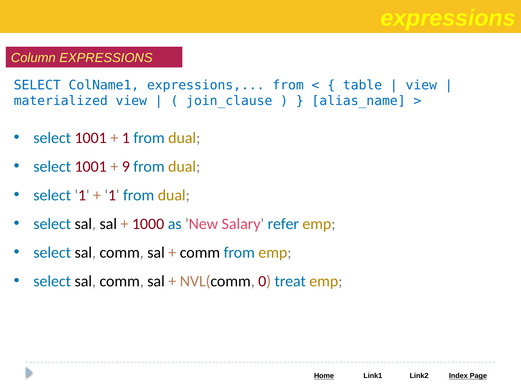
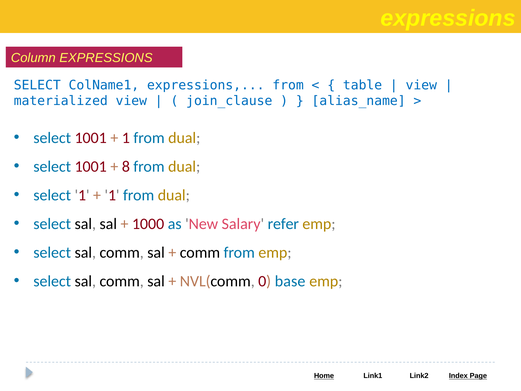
9: 9 -> 8
treat: treat -> base
